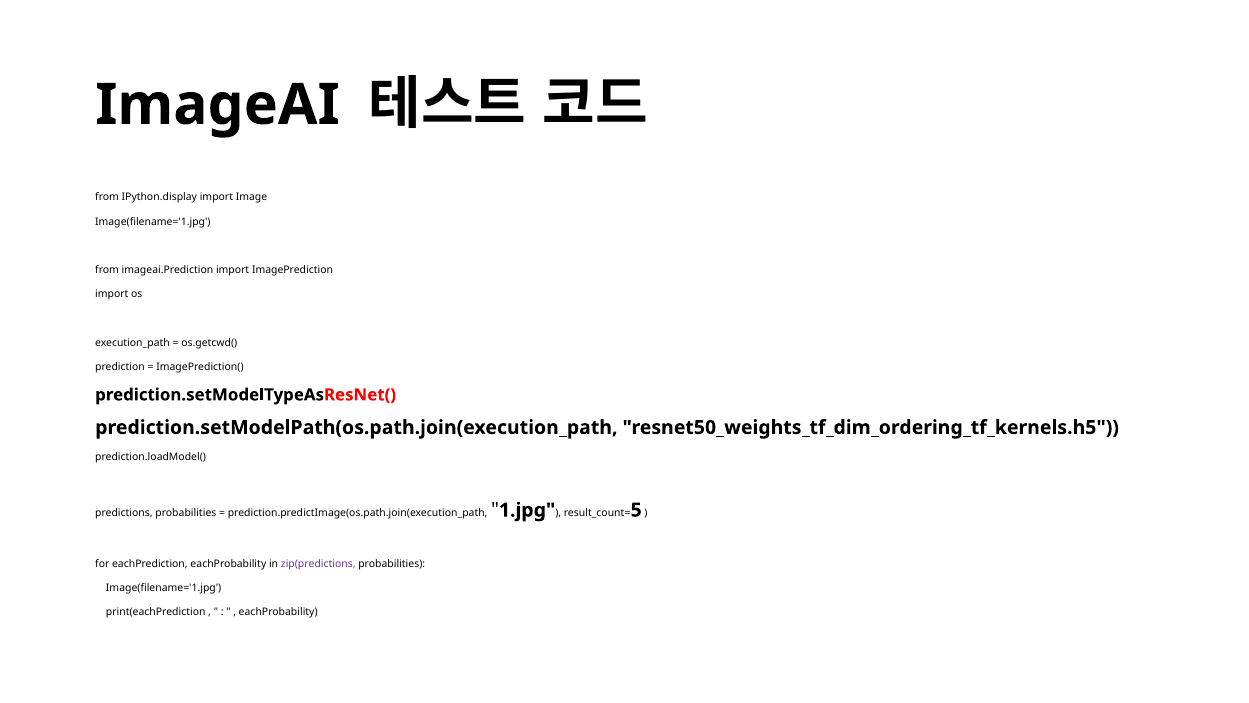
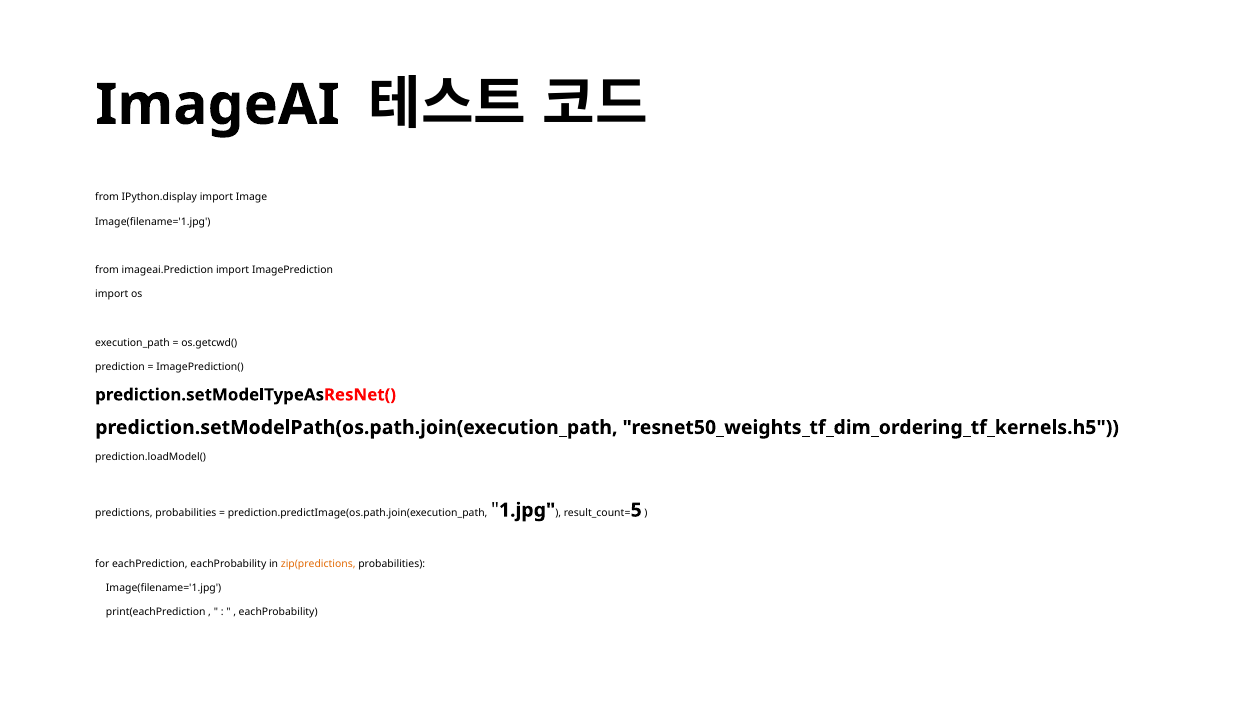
zip(predictions colour: purple -> orange
